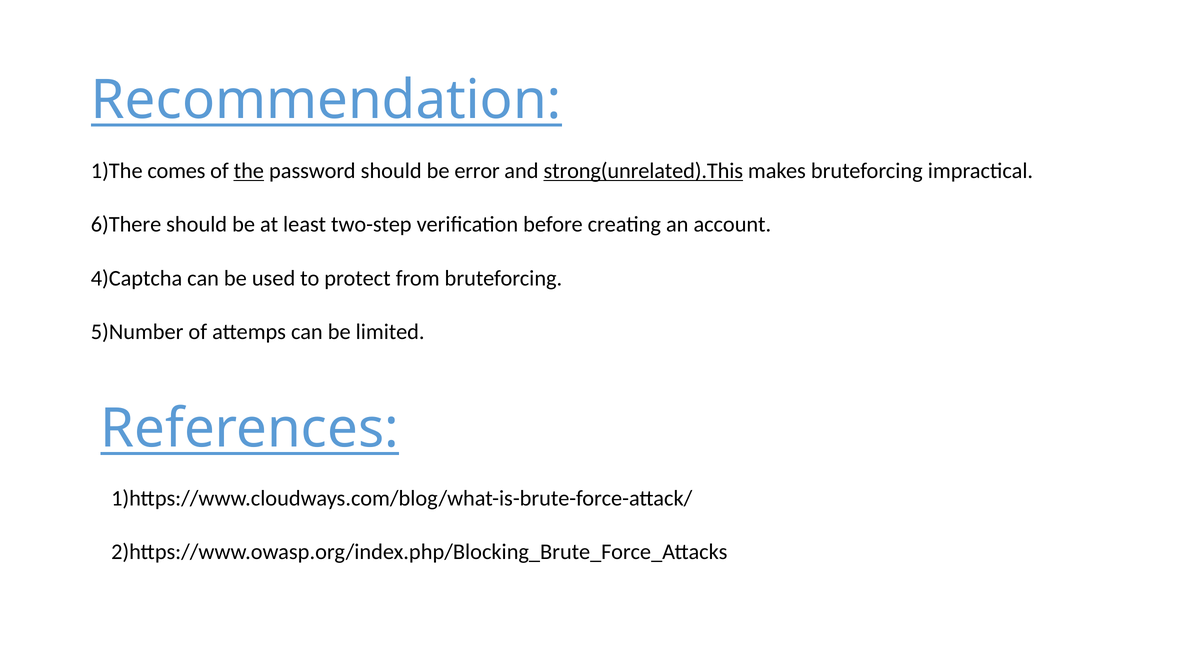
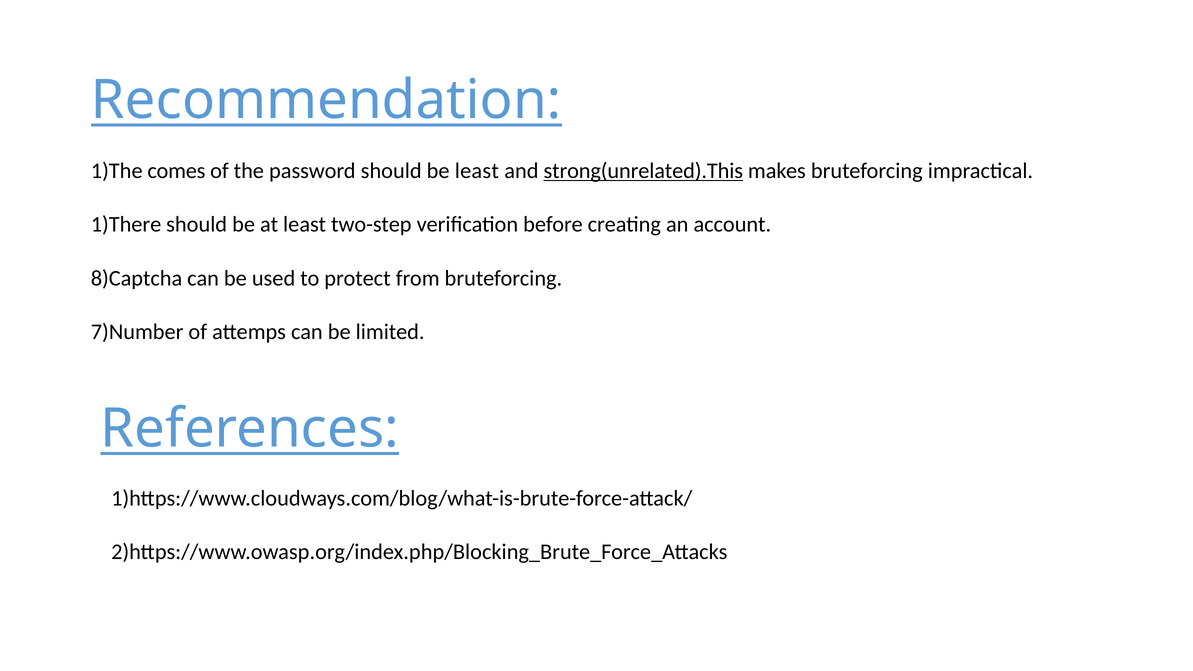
the underline: present -> none
be error: error -> least
6)There: 6)There -> 1)There
4)Captcha: 4)Captcha -> 8)Captcha
5)Number: 5)Number -> 7)Number
